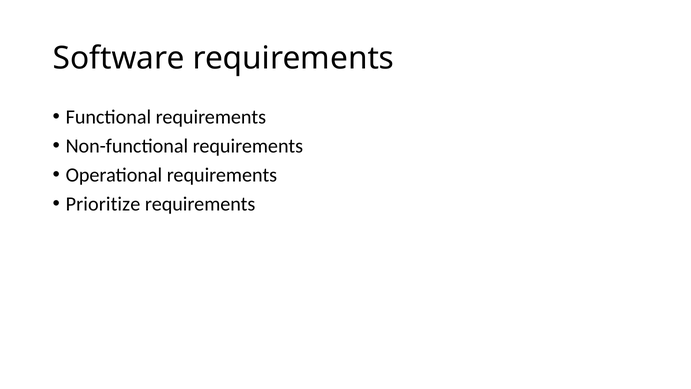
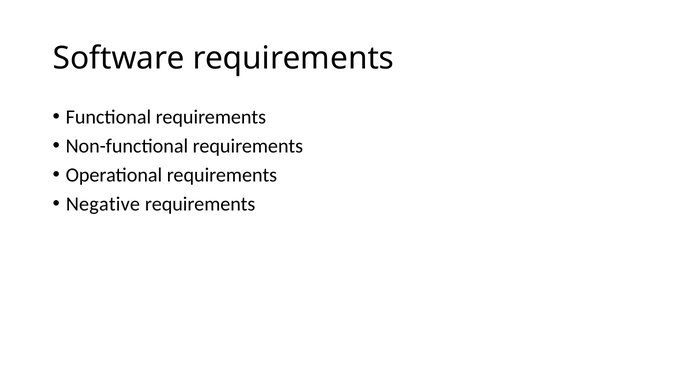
Prioritize: Prioritize -> Negative
